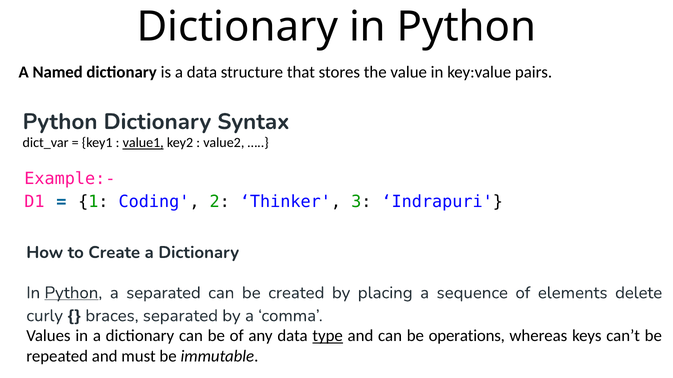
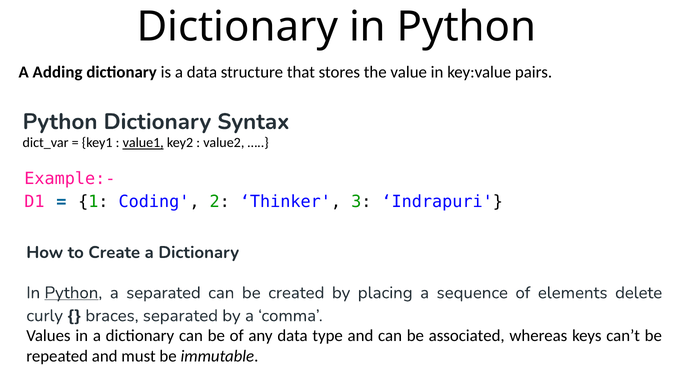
Named: Named -> Adding
type underline: present -> none
operations: operations -> associated
